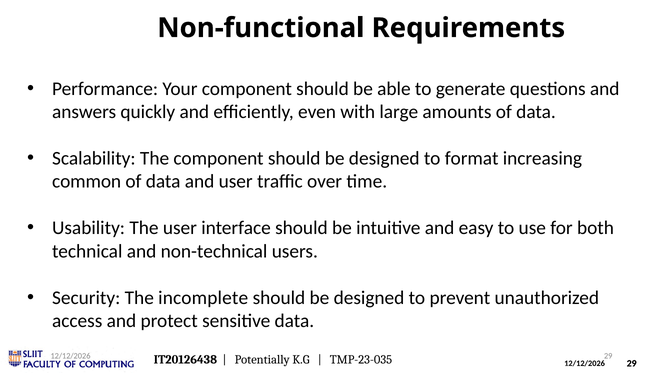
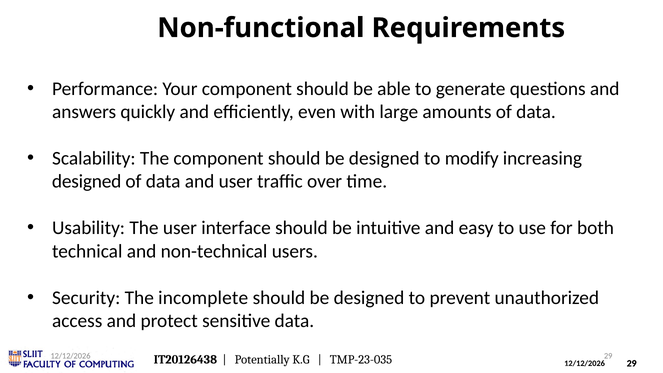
format: format -> modify
common at (87, 182): common -> designed
